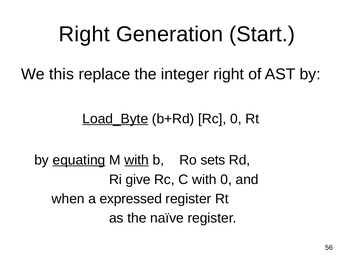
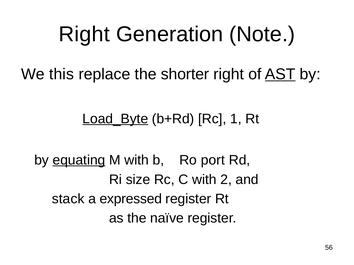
Start: Start -> Note
integer: integer -> shorter
AST underline: none -> present
Rc 0: 0 -> 1
with at (137, 160) underline: present -> none
sets: sets -> port
give: give -> size
with 0: 0 -> 2
when: when -> stack
